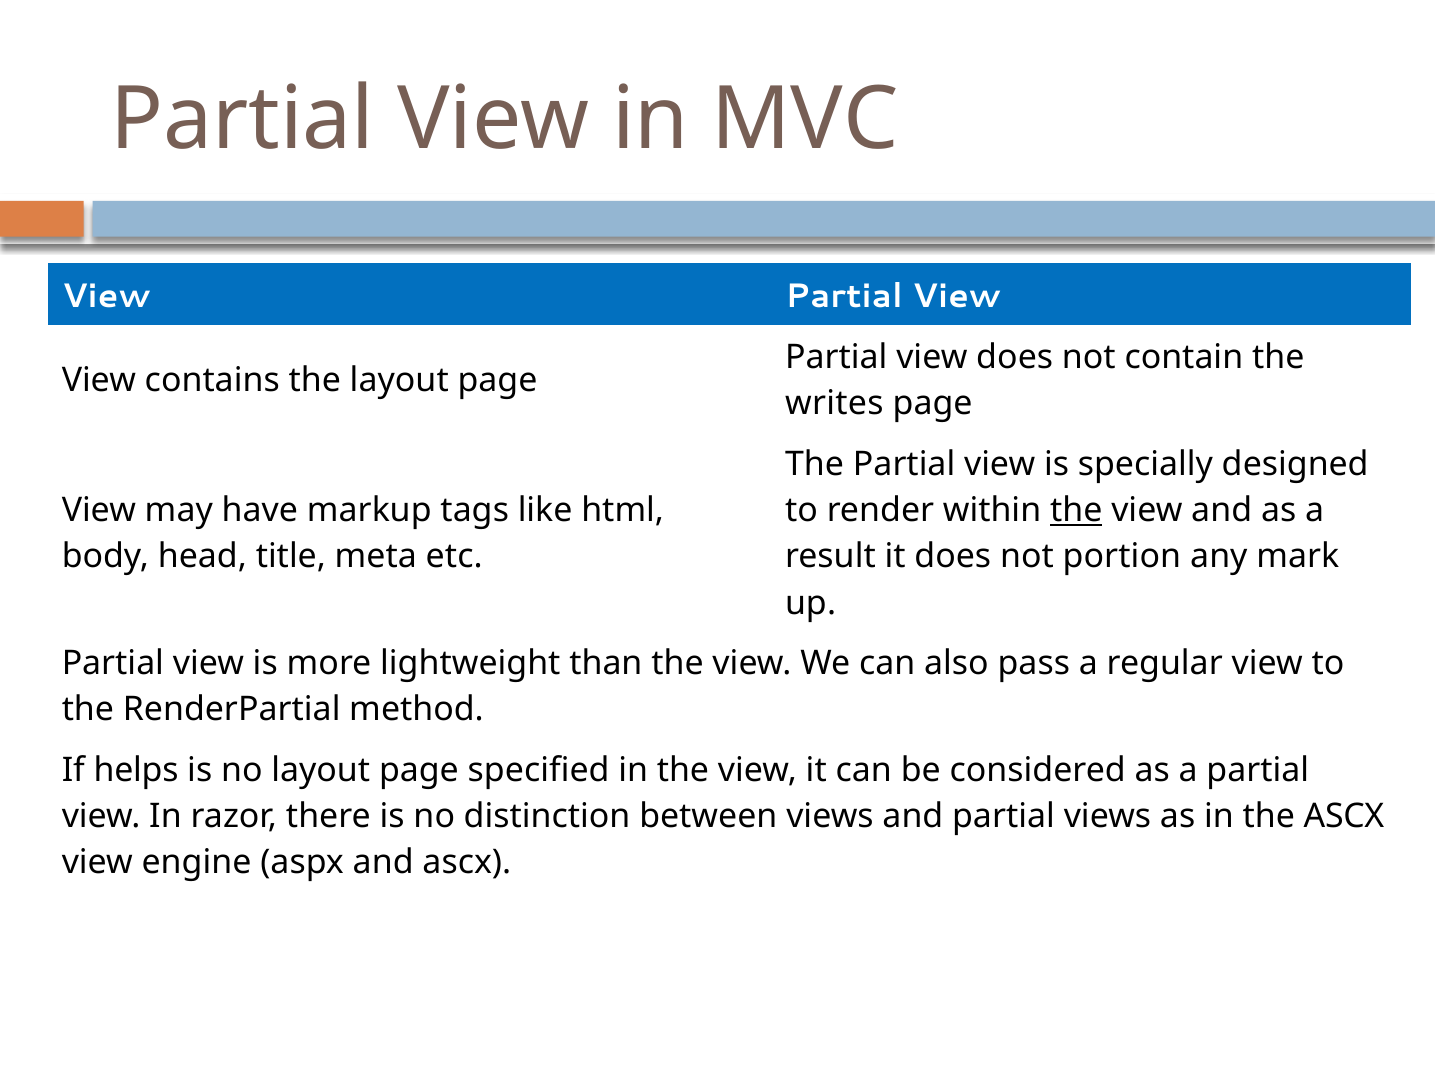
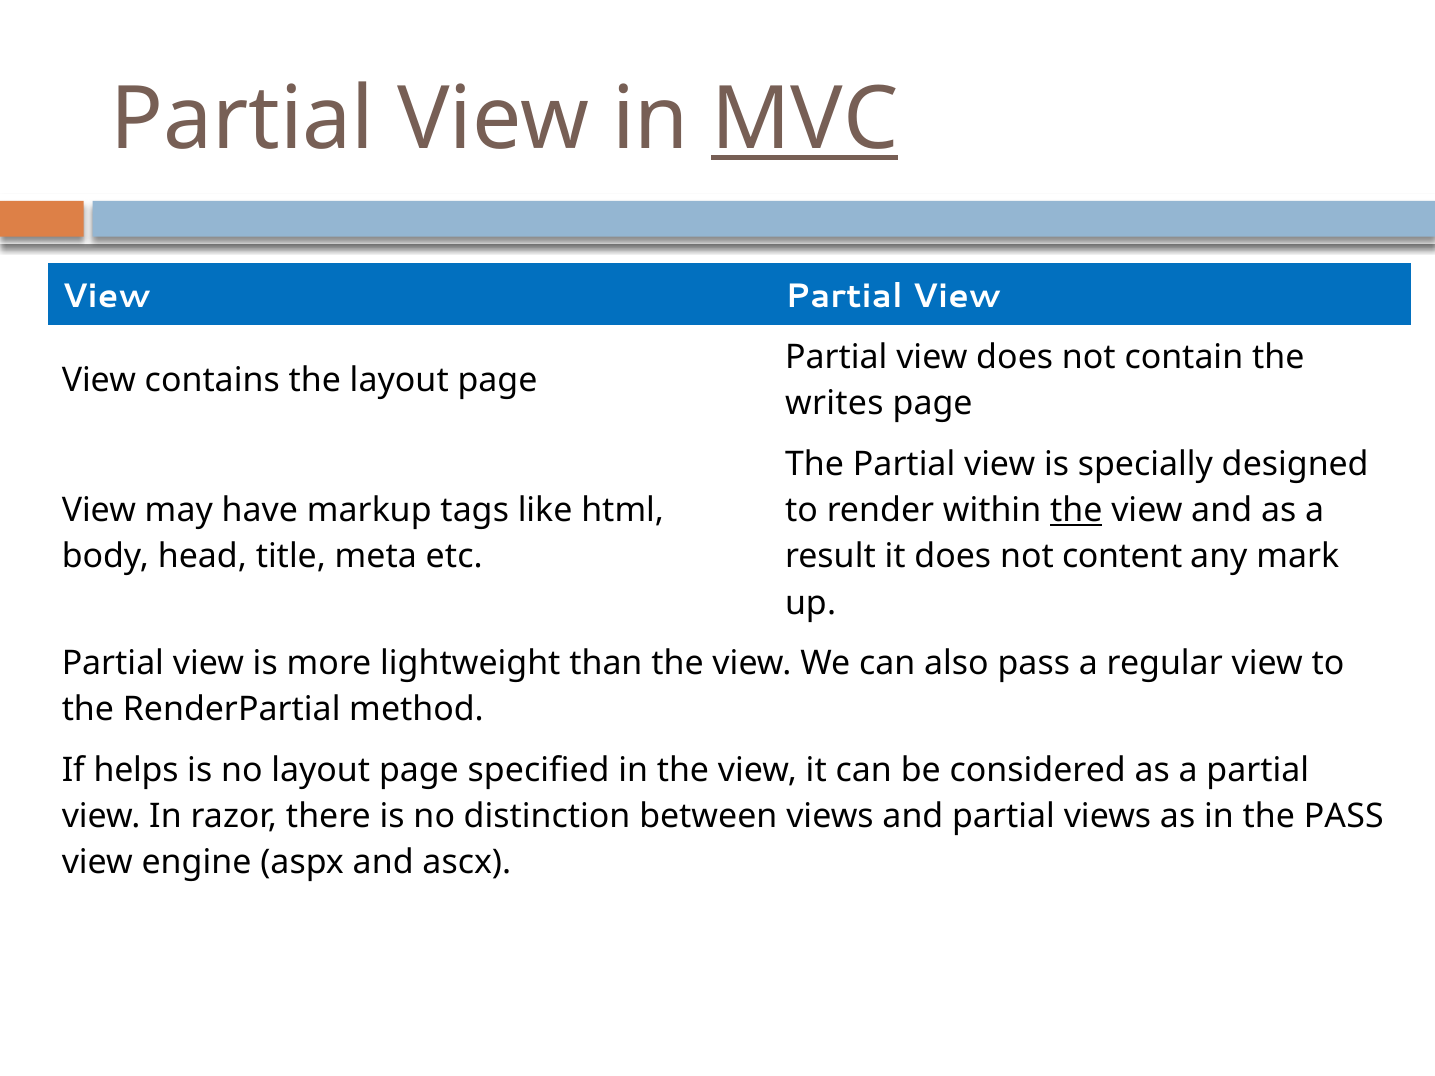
MVC underline: none -> present
portion: portion -> content
the ASCX: ASCX -> PASS
